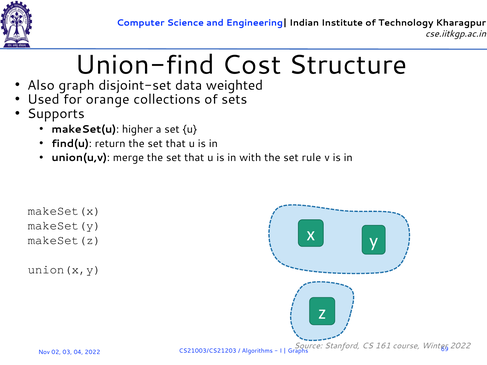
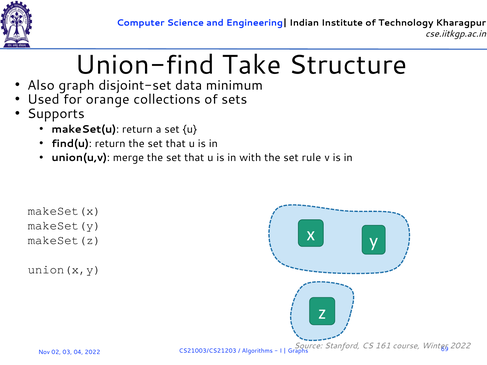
Cost: Cost -> Take
weighted: weighted -> minimum
makeSet(u higher: higher -> return
